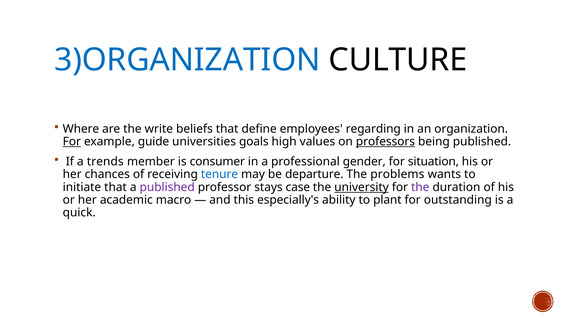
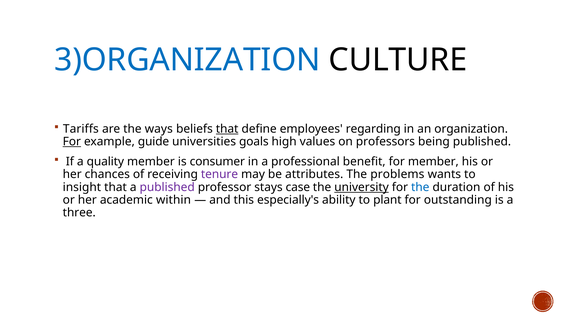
Where: Where -> Tariffs
write: write -> ways
that at (227, 129) underline: none -> present
professors underline: present -> none
trends: trends -> quality
gender: gender -> benefit
for situation: situation -> member
tenure colour: blue -> purple
departure: departure -> attributes
initiate: initiate -> insight
the at (420, 187) colour: purple -> blue
macro: macro -> within
quick: quick -> three
